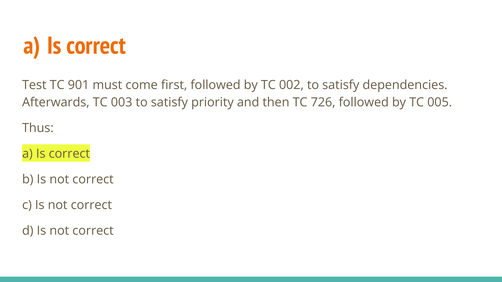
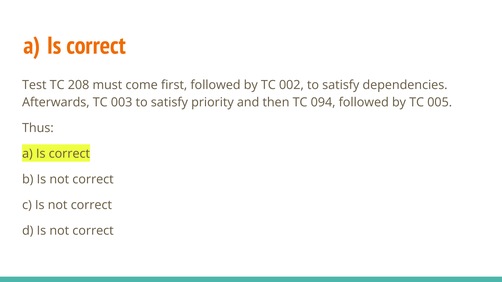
901: 901 -> 208
726: 726 -> 094
